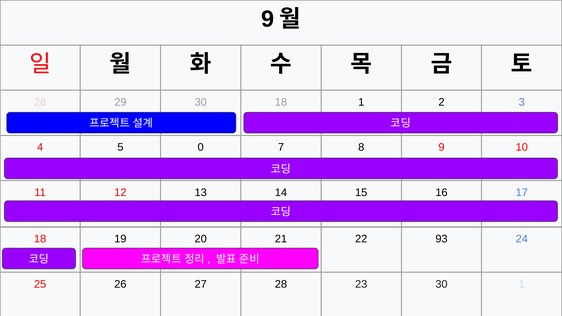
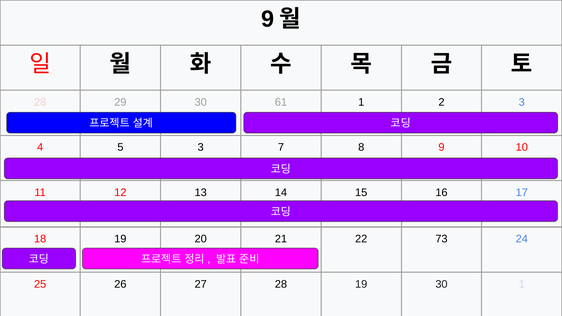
30 18: 18 -> 61
5 0: 0 -> 3
93: 93 -> 73
28 23: 23 -> 19
